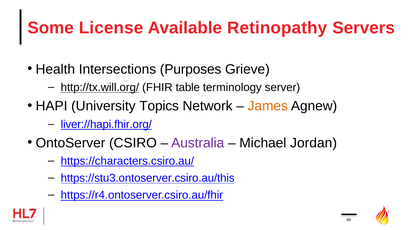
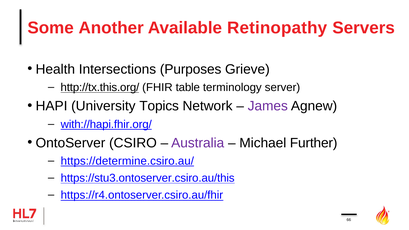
License: License -> Another
http://tx.will.org/: http://tx.will.org/ -> http://tx.this.org/
James colour: orange -> purple
liver://hapi.fhir.org/: liver://hapi.fhir.org/ -> with://hapi.fhir.org/
Jordan: Jordan -> Further
https://characters.csiro.au/: https://characters.csiro.au/ -> https://determine.csiro.au/
